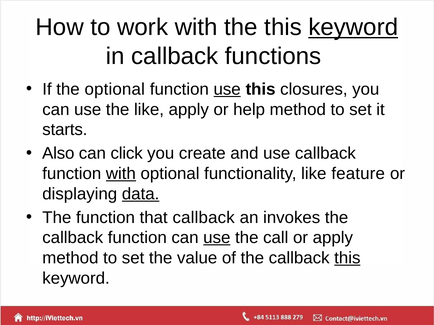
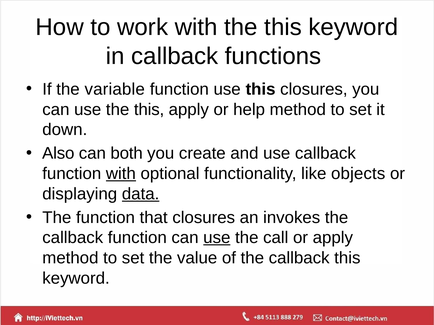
keyword at (353, 27) underline: present -> none
the optional: optional -> variable
use at (227, 89) underline: present -> none
use the like: like -> this
starts: starts -> down
click: click -> both
feature: feature -> objects
that callback: callback -> closures
this at (347, 258) underline: present -> none
